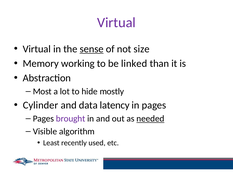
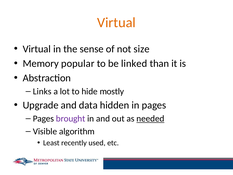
Virtual at (116, 23) colour: purple -> orange
sense underline: present -> none
working: working -> popular
Most: Most -> Links
Cylinder: Cylinder -> Upgrade
latency: latency -> hidden
